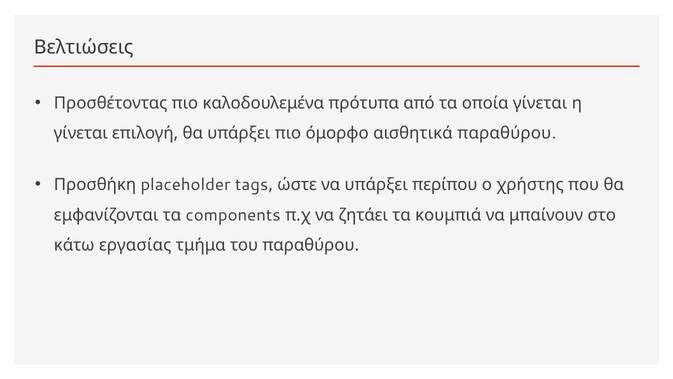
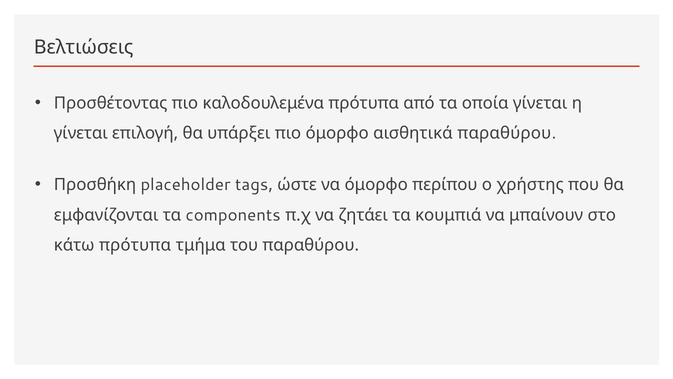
να υπάρξει: υπάρξει -> όμορφο
κάτω εργασίας: εργασίας -> πρότυπα
